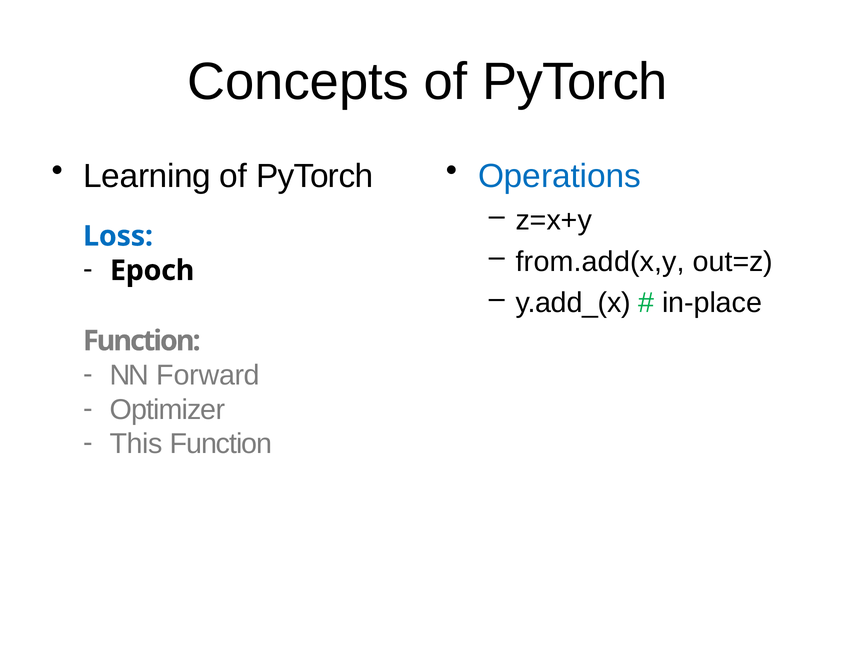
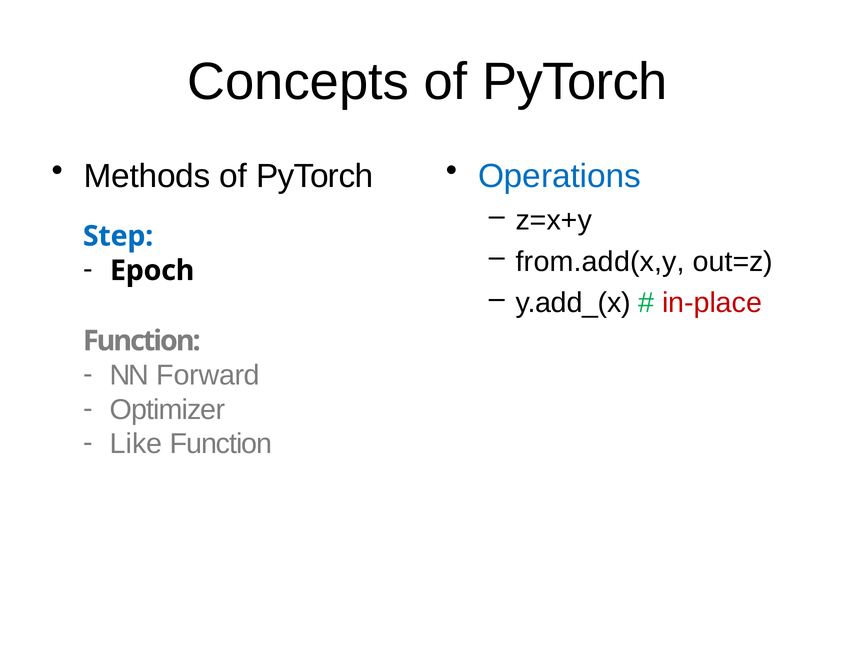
Learning: Learning -> Methods
Loss: Loss -> Step
in-place colour: black -> red
This: This -> Like
